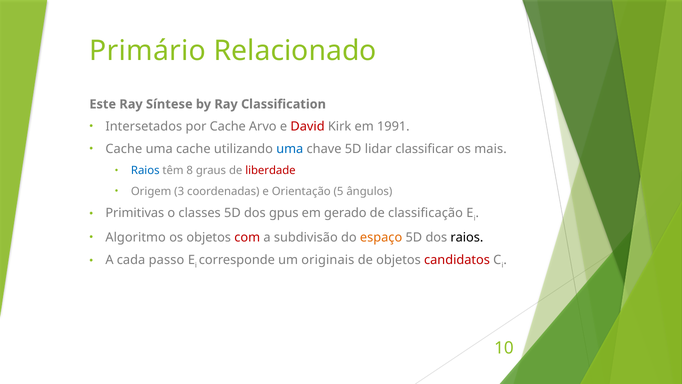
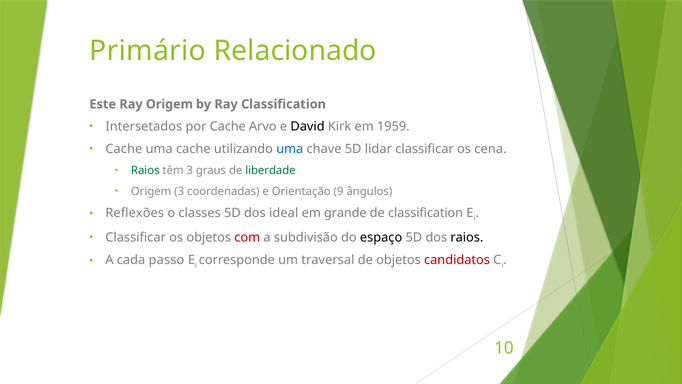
Ray Síntese: Síntese -> Origem
David colour: red -> black
1991: 1991 -> 1959
mais: mais -> cena
Raios at (145, 170) colour: blue -> green
têm 8: 8 -> 3
liberdade colour: red -> green
5: 5 -> 9
Primitivas: Primitivas -> Reflexões
gpus: gpus -> ideal
gerado: gerado -> grande
de classificação: classificação -> classification
Algoritmo at (136, 237): Algoritmo -> Classificar
espaço colour: orange -> black
originais: originais -> traversal
